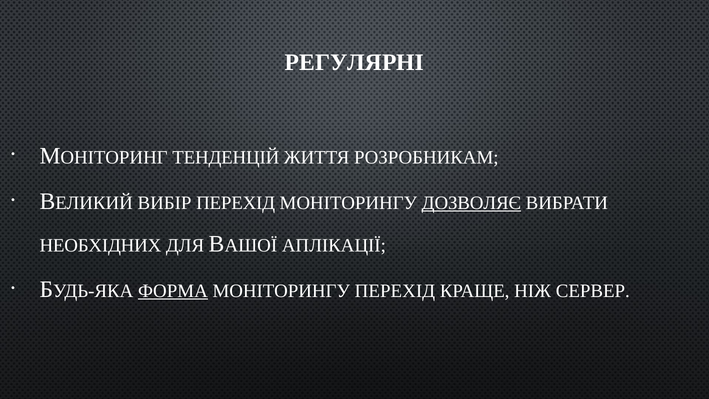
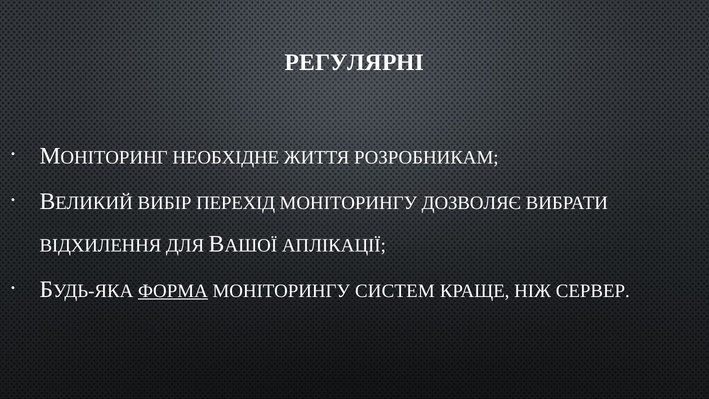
ТЕНДЕНЦІЙ: ТЕНДЕНЦІЙ -> НЕОБХІДНЕ
ДОЗВОЛЯЄ underline: present -> none
НЕОБХІДНИХ: НЕОБХІДНИХ -> ВІДХИЛЕННЯ
МОНІТОРИНГУ ПЕРЕХІД: ПЕРЕХІД -> СИСТЕМ
